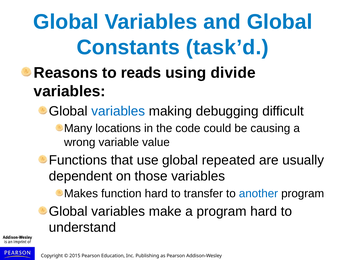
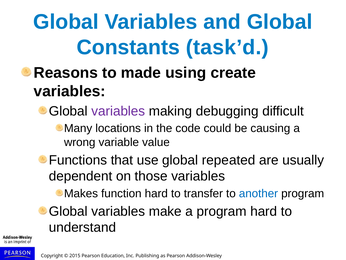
reads: reads -> made
divide: divide -> create
variables at (118, 111) colour: blue -> purple
